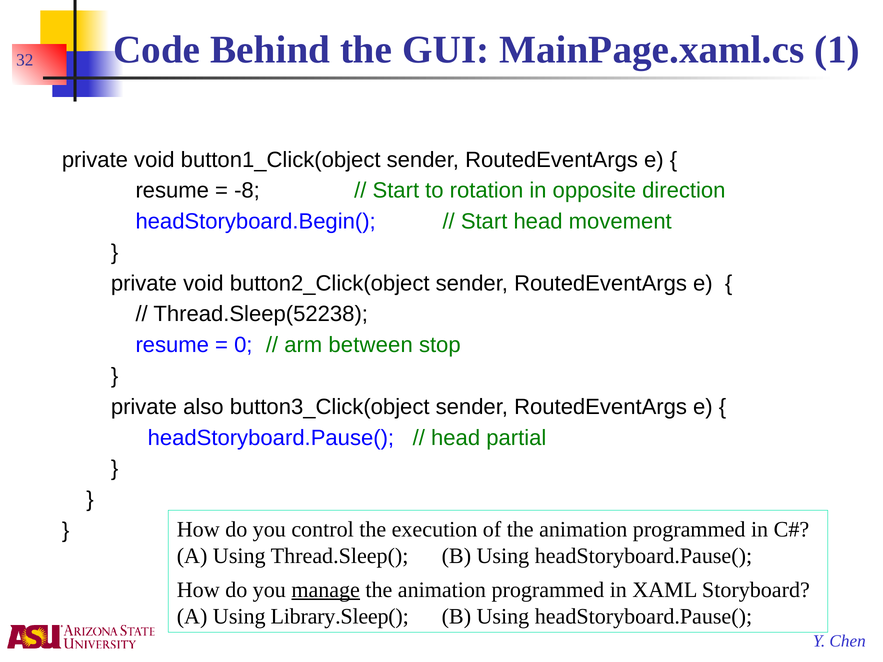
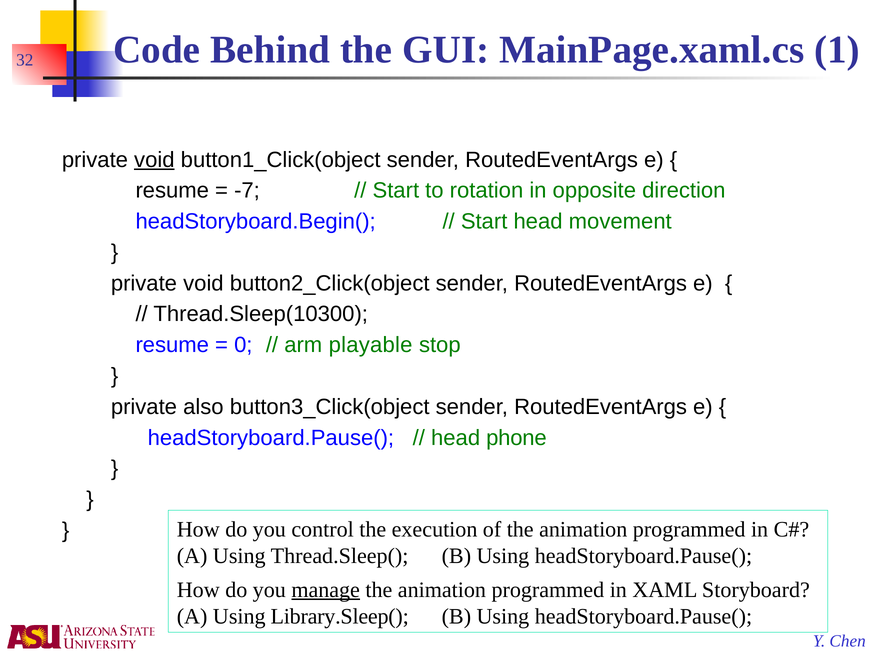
void at (154, 160) underline: none -> present
-8: -8 -> -7
Thread.Sleep(52238: Thread.Sleep(52238 -> Thread.Sleep(10300
between: between -> playable
partial: partial -> phone
